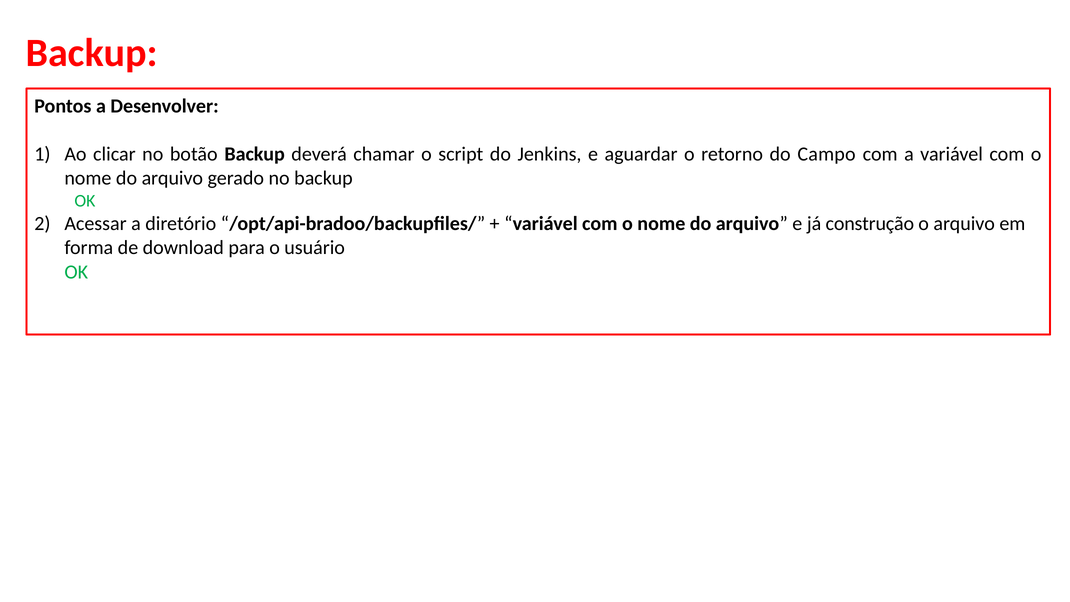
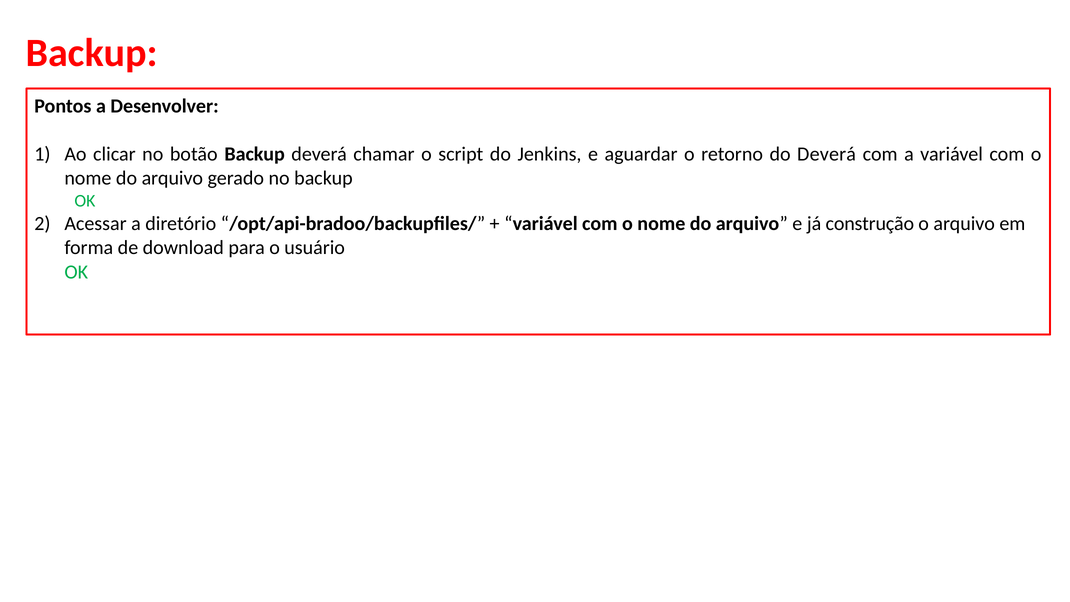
do Campo: Campo -> Deverá
